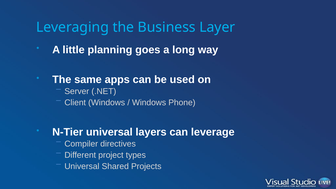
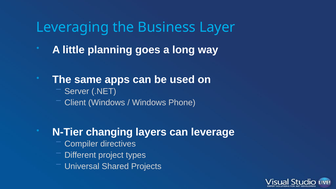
N-Tier universal: universal -> changing
